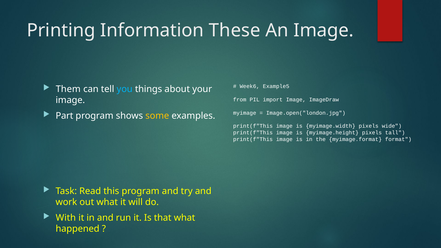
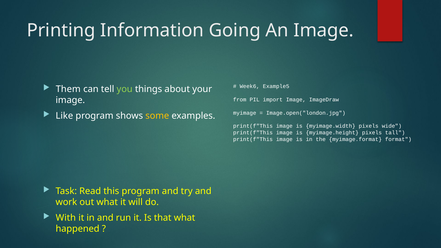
These: These -> Going
you colour: light blue -> light green
Part: Part -> Like
